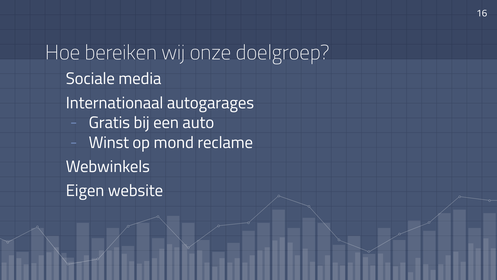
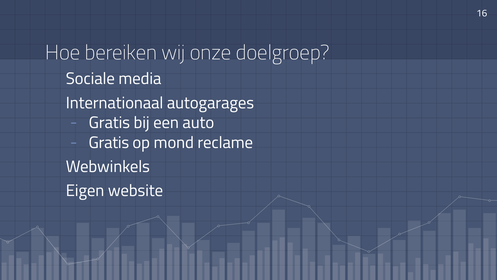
Winst at (109, 142): Winst -> Gratis
